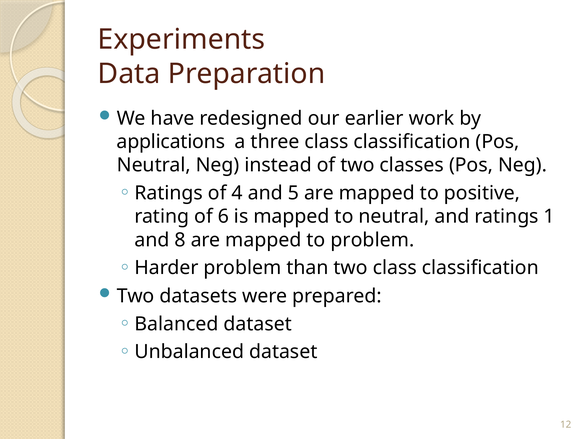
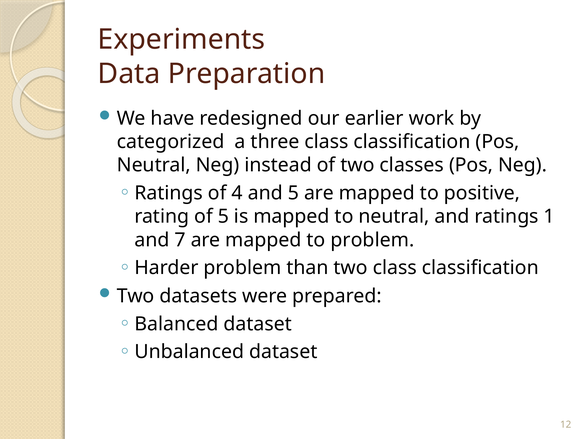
applications: applications -> categorized
of 6: 6 -> 5
8: 8 -> 7
